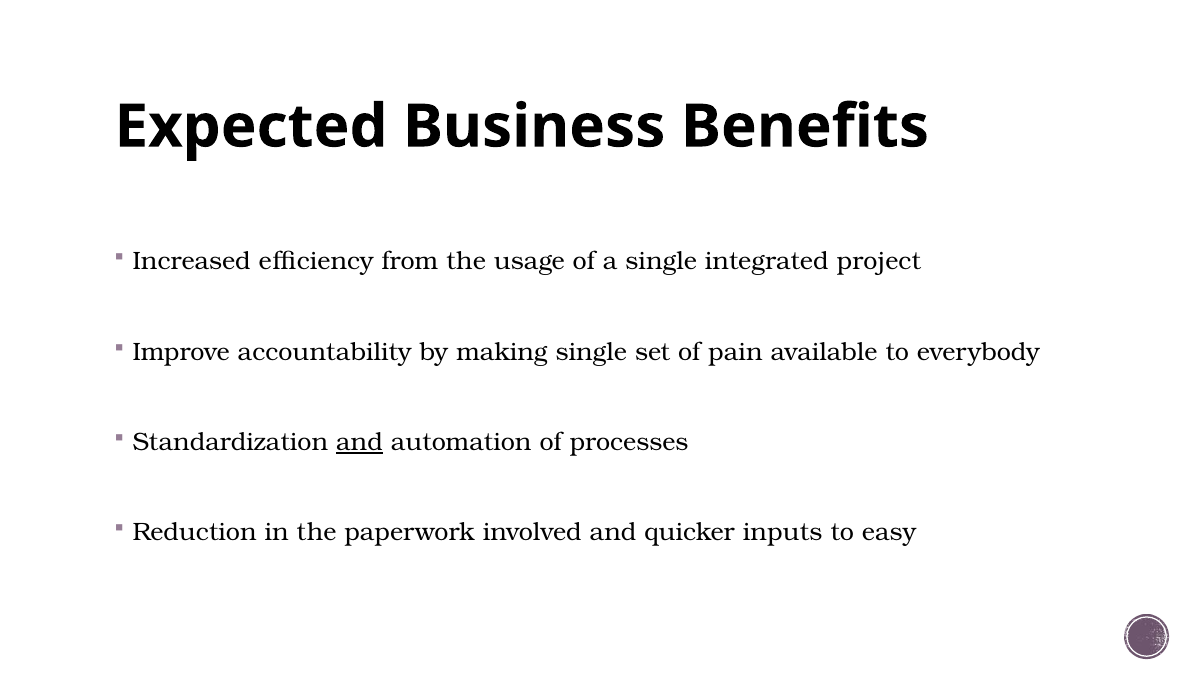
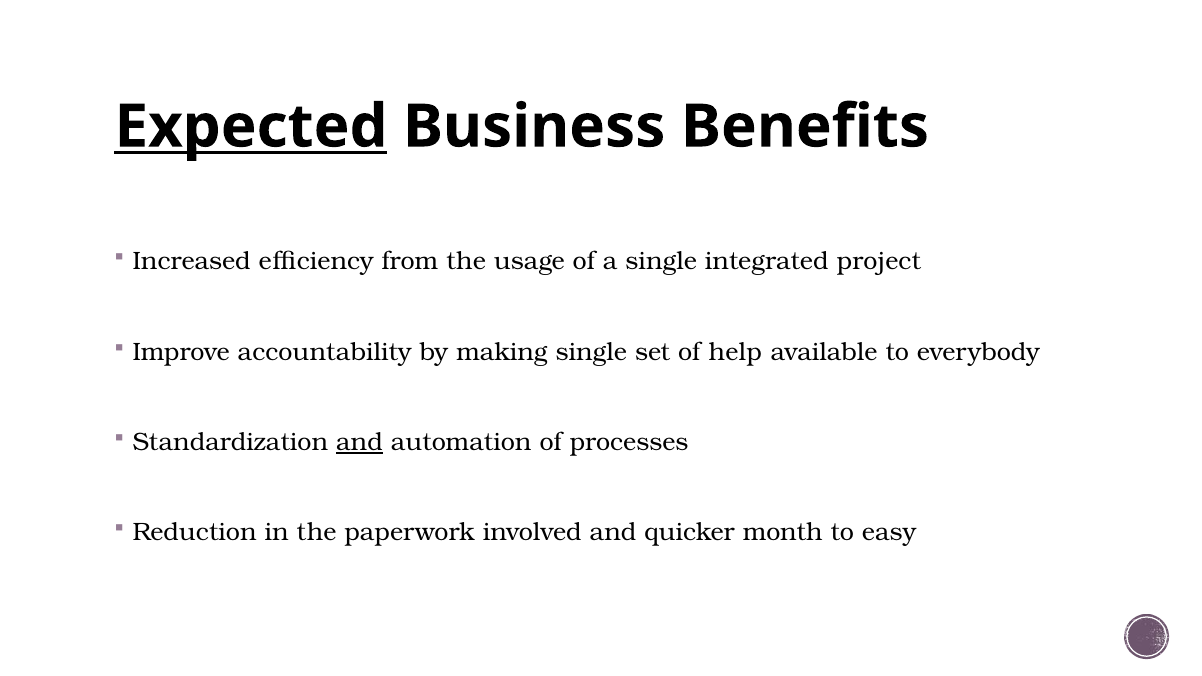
Expected underline: none -> present
pain: pain -> help
inputs: inputs -> month
